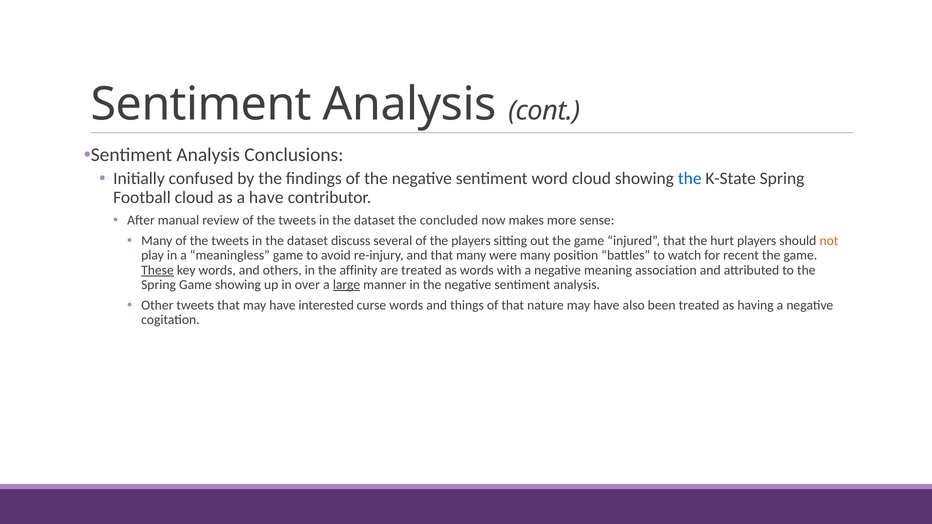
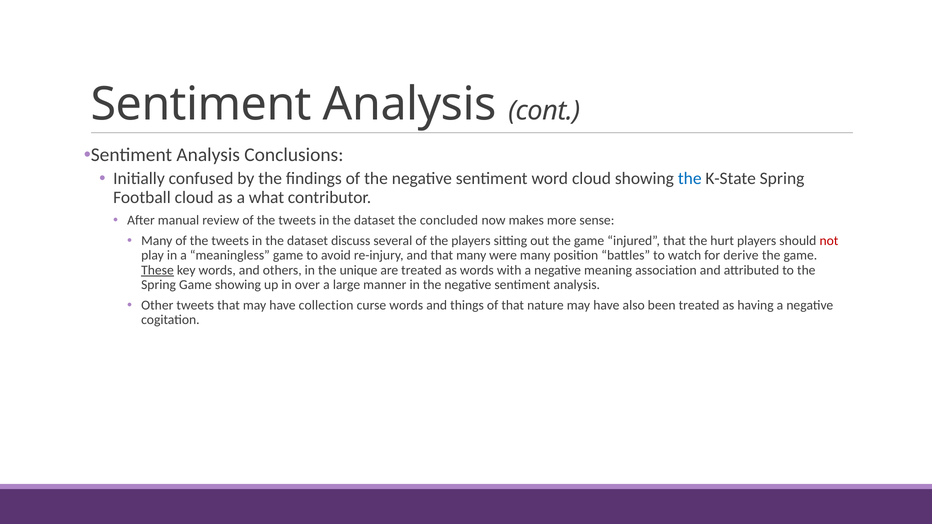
a have: have -> what
not colour: orange -> red
recent: recent -> derive
affinity: affinity -> unique
large underline: present -> none
interested: interested -> collection
